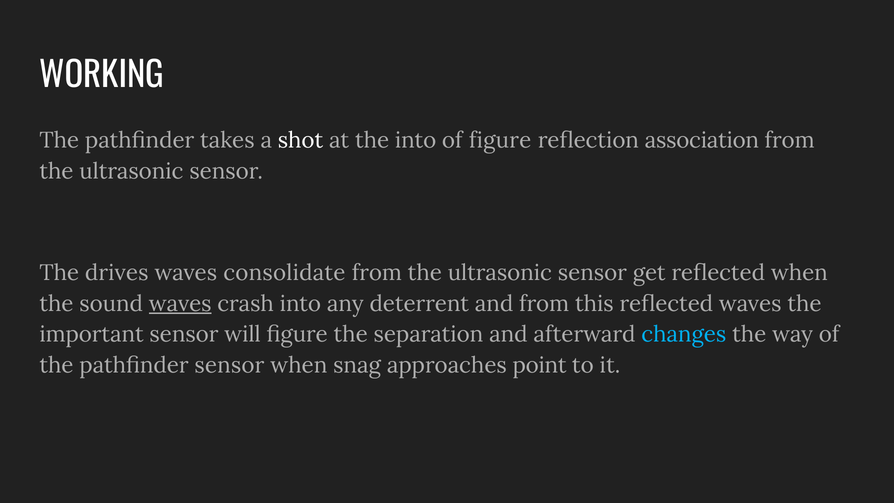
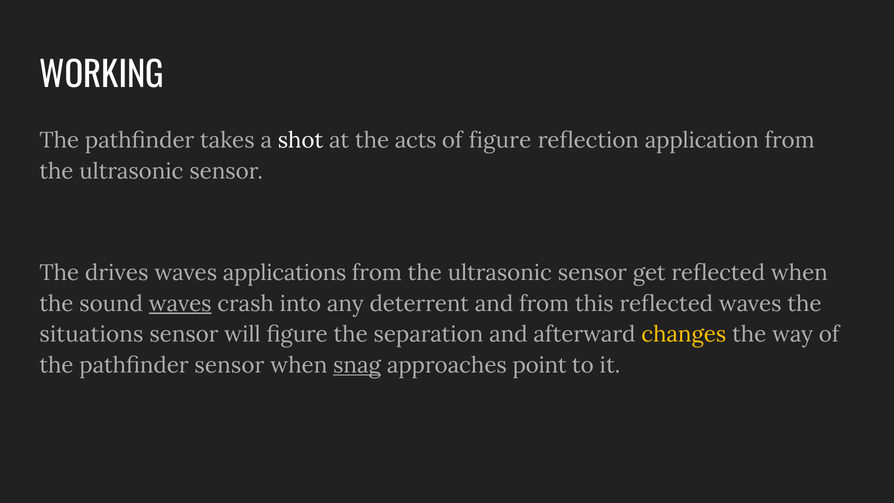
the into: into -> acts
association: association -> application
consolidate: consolidate -> applications
important: important -> situations
changes colour: light blue -> yellow
snag underline: none -> present
